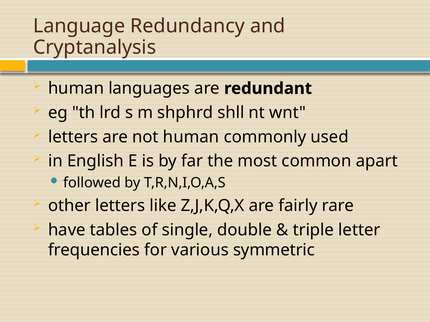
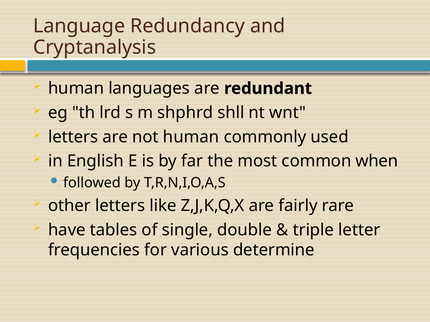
apart: apart -> when
symmetric: symmetric -> determine
